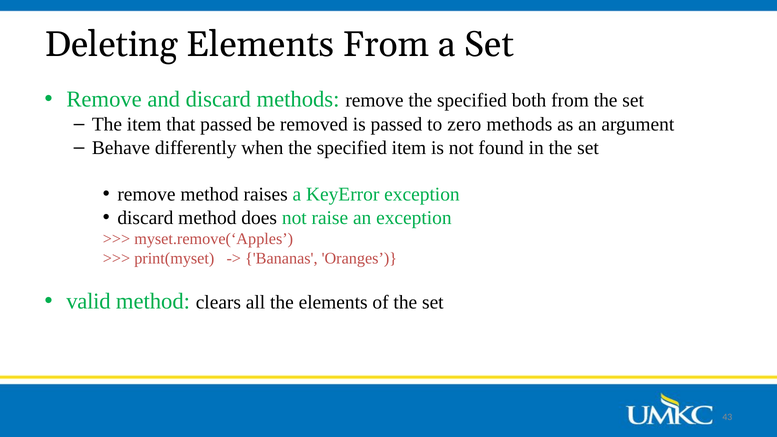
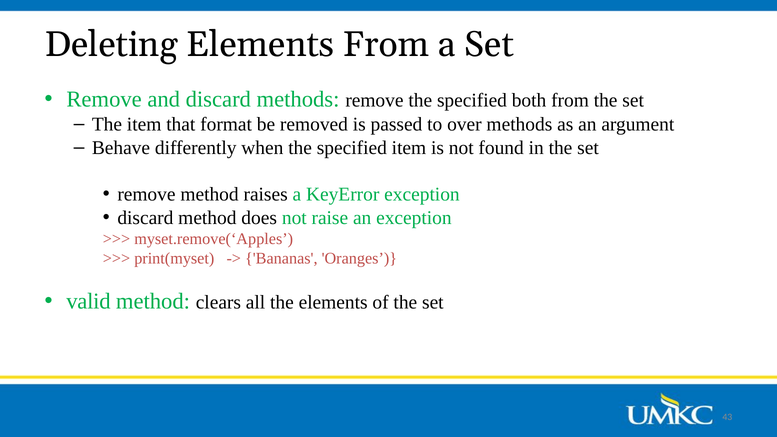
that passed: passed -> format
zero: zero -> over
